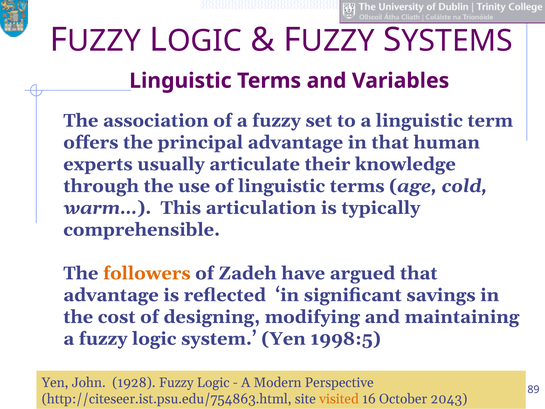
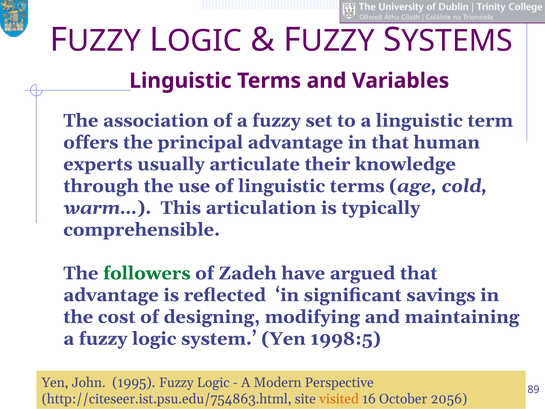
followers colour: orange -> green
1928: 1928 -> 1995
2043: 2043 -> 2056
